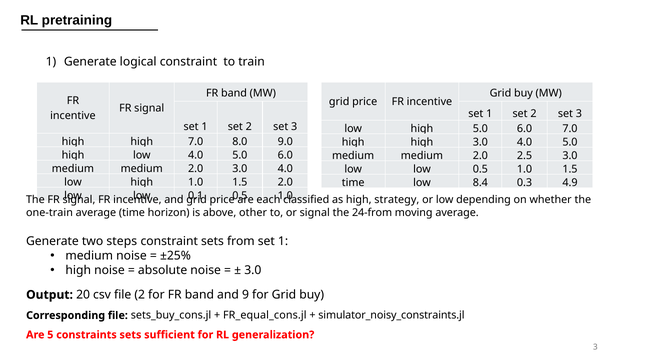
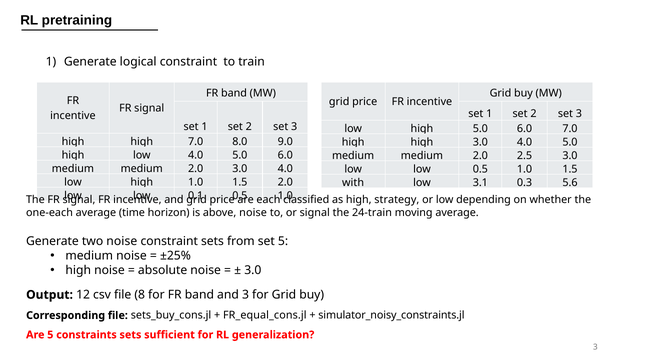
time at (353, 183): time -> with
8.4: 8.4 -> 3.1
4.9: 4.9 -> 5.6
one-train: one-train -> one-each
above other: other -> noise
24-from: 24-from -> 24-train
two steps: steps -> noise
from set 1: 1 -> 5
20: 20 -> 12
file 2: 2 -> 8
and 9: 9 -> 3
